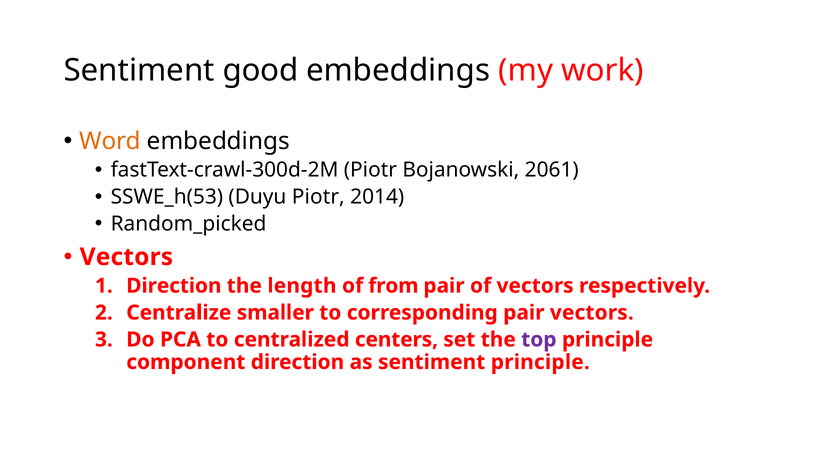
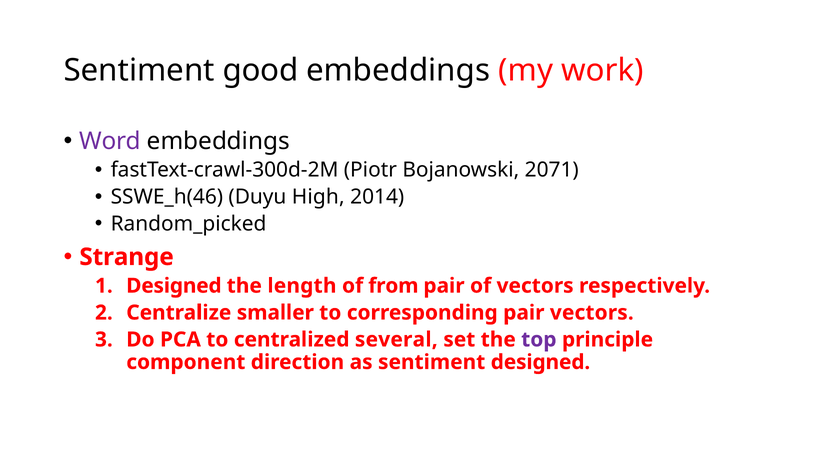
Word colour: orange -> purple
2061: 2061 -> 2071
SSWE_h(53: SSWE_h(53 -> SSWE_h(46
Duyu Piotr: Piotr -> High
Vectors at (126, 257): Vectors -> Strange
Direction at (174, 286): Direction -> Designed
centers: centers -> several
sentiment principle: principle -> designed
